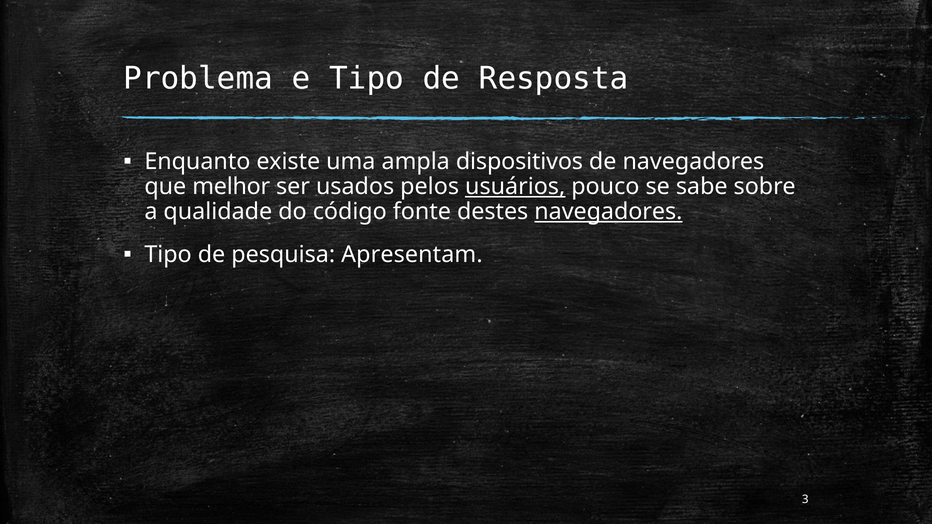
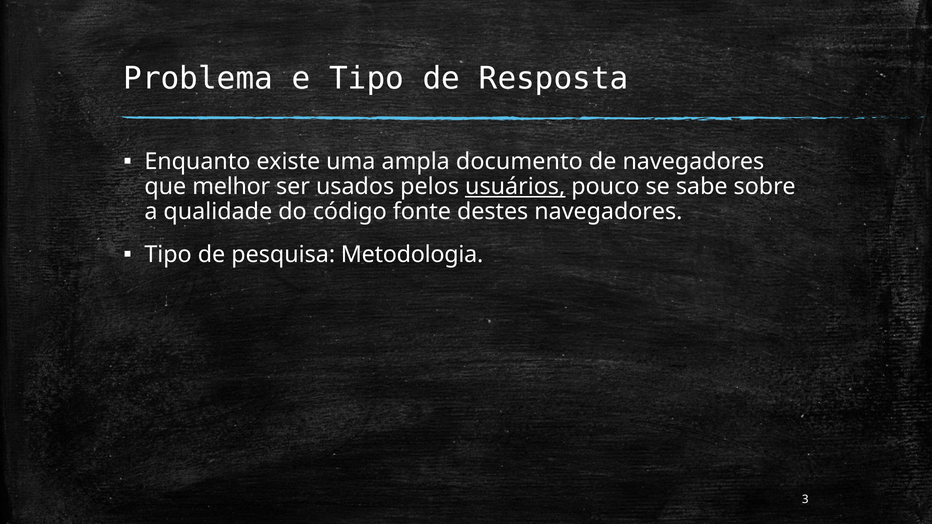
dispositivos: dispositivos -> documento
navegadores at (608, 212) underline: present -> none
Apresentam: Apresentam -> Metodologia
